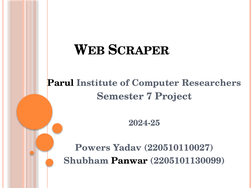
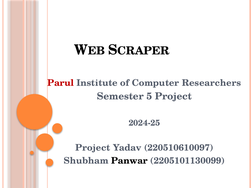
Parul colour: black -> red
7: 7 -> 5
Powers at (93, 148): Powers -> Project
220510110027: 220510110027 -> 220510610097
